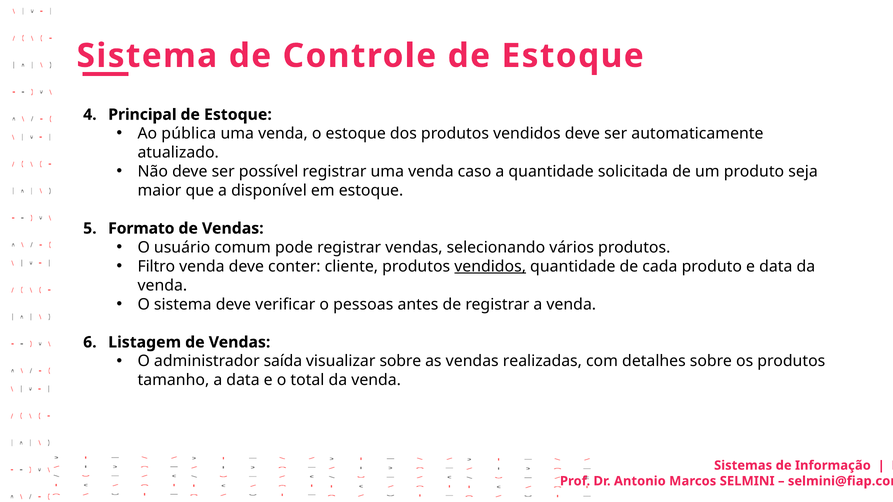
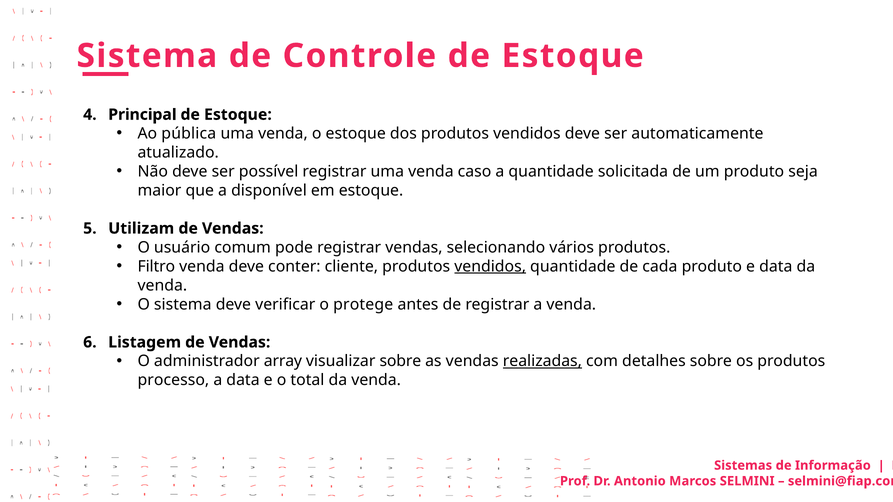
Formato: Formato -> Utilizam
pessoas: pessoas -> protege
saída: saída -> array
realizadas underline: none -> present
tamanho: tamanho -> processo
